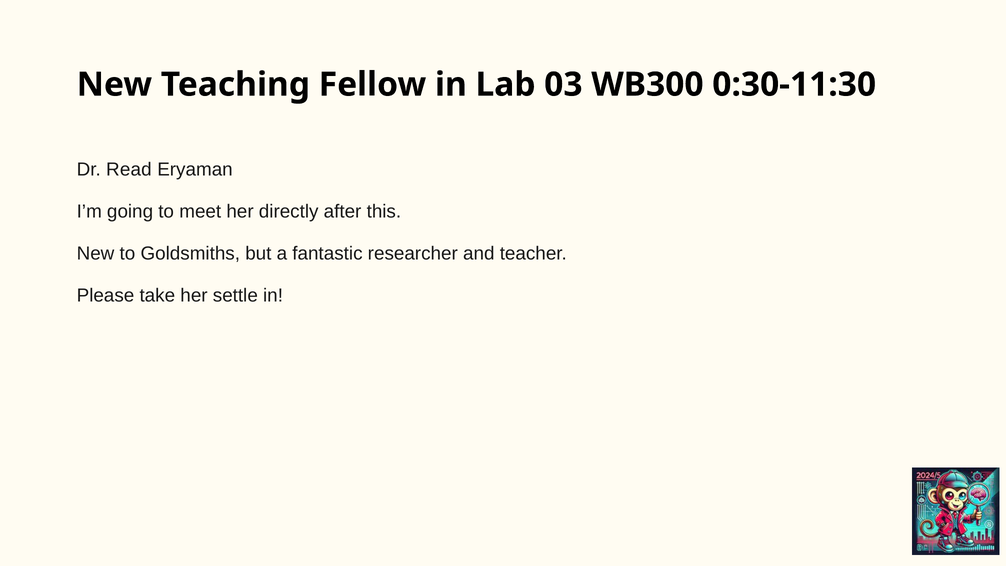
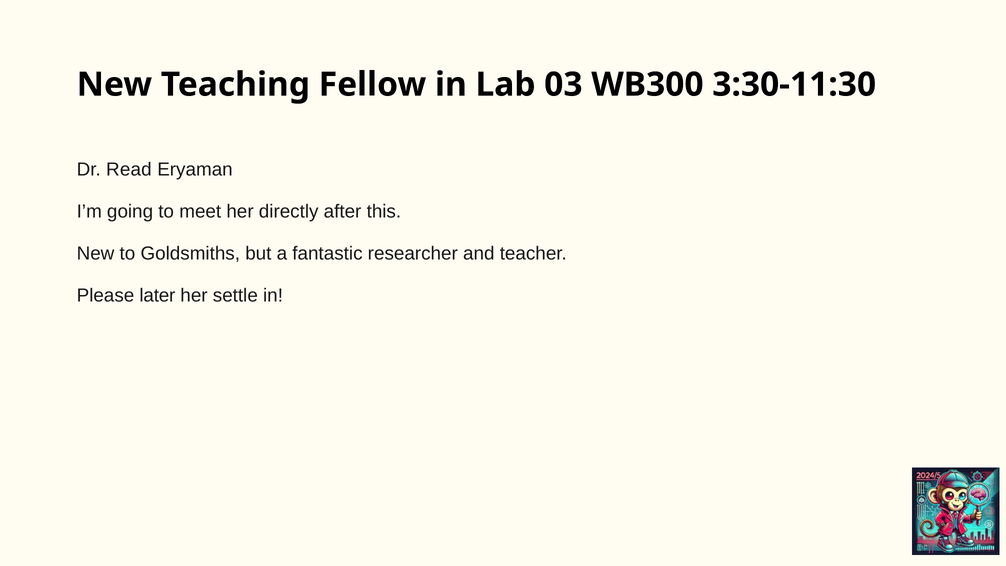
0:30-11:30: 0:30-11:30 -> 3:30-11:30
take: take -> later
